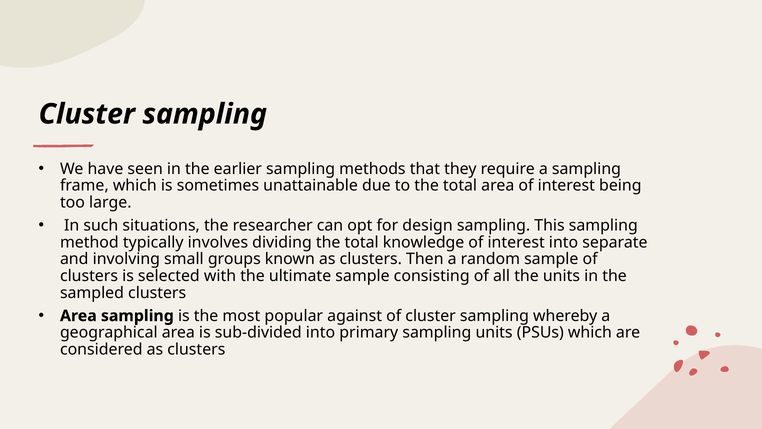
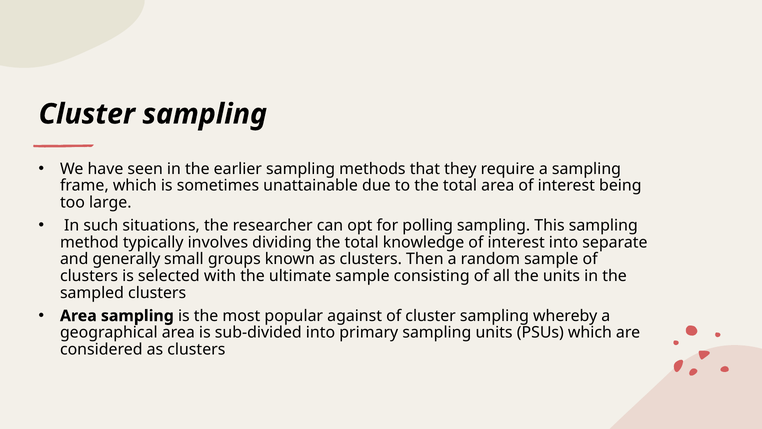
design: design -> polling
involving: involving -> generally
